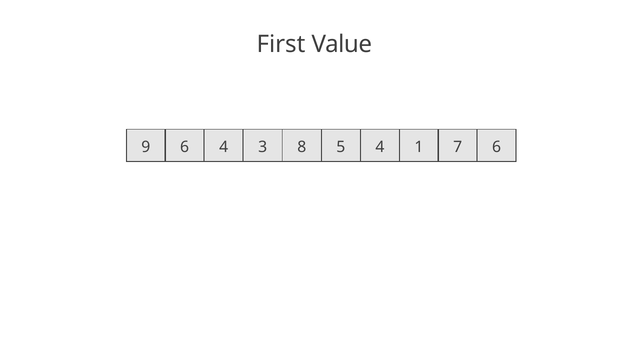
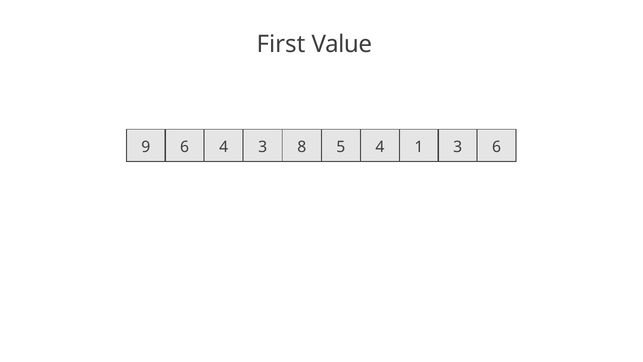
1 7: 7 -> 3
